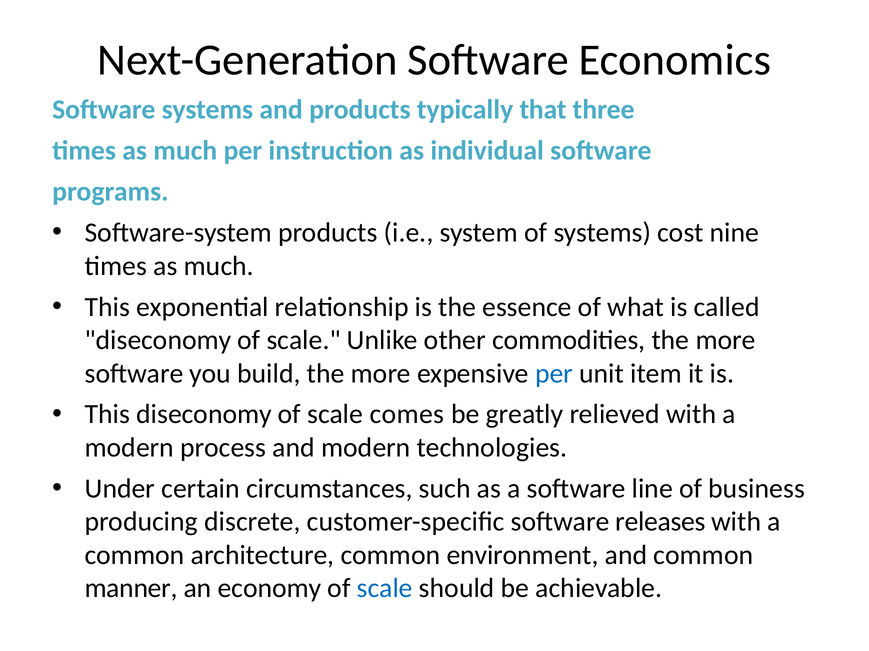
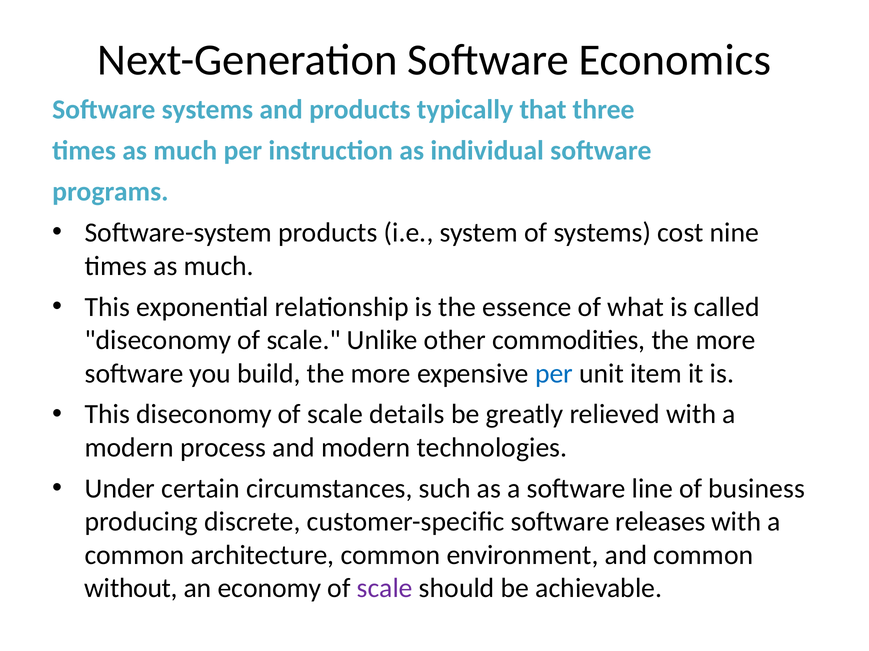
comes: comes -> details
manner: manner -> without
scale at (385, 589) colour: blue -> purple
